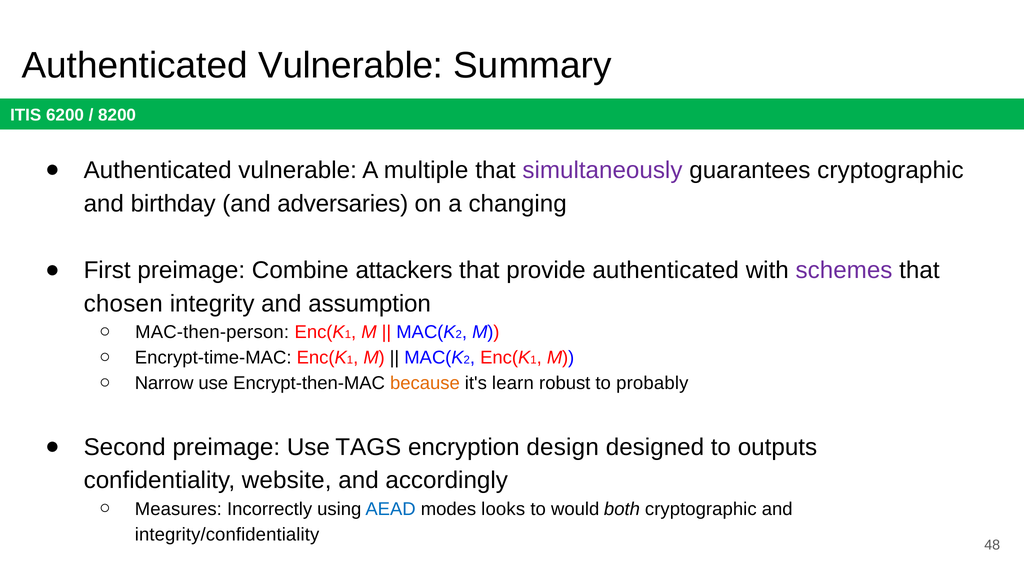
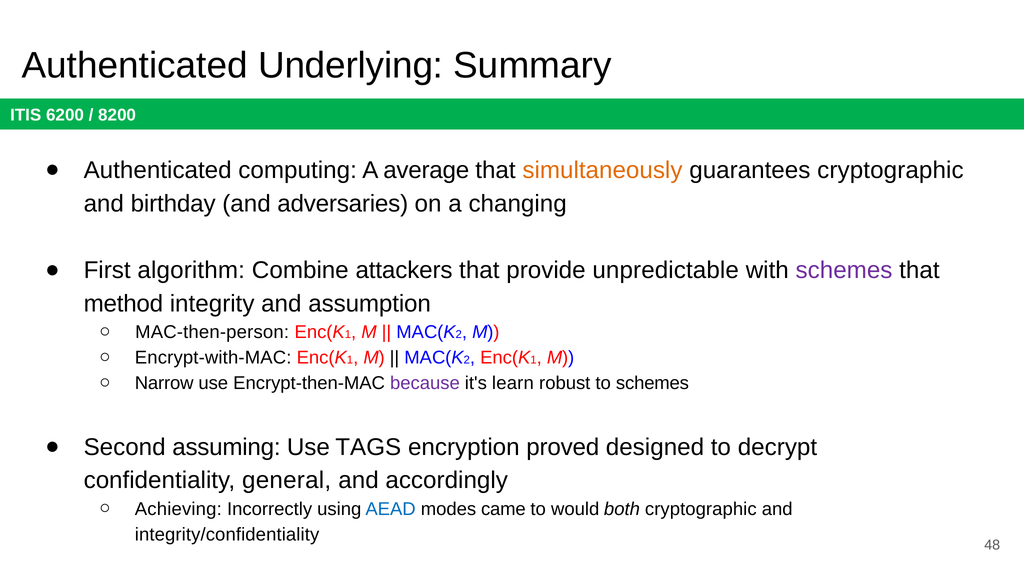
Vulnerable at (351, 65): Vulnerable -> Underlying
vulnerable at (298, 170): vulnerable -> computing
multiple: multiple -> average
simultaneously colour: purple -> orange
First preimage: preimage -> algorithm
provide authenticated: authenticated -> unpredictable
chosen: chosen -> method
Encrypt-time-MAC: Encrypt-time-MAC -> Encrypt-with-MAC
because colour: orange -> purple
to probably: probably -> schemes
Second preimage: preimage -> assuming
design: design -> proved
outputs: outputs -> decrypt
website: website -> general
Measures: Measures -> Achieving
looks: looks -> came
